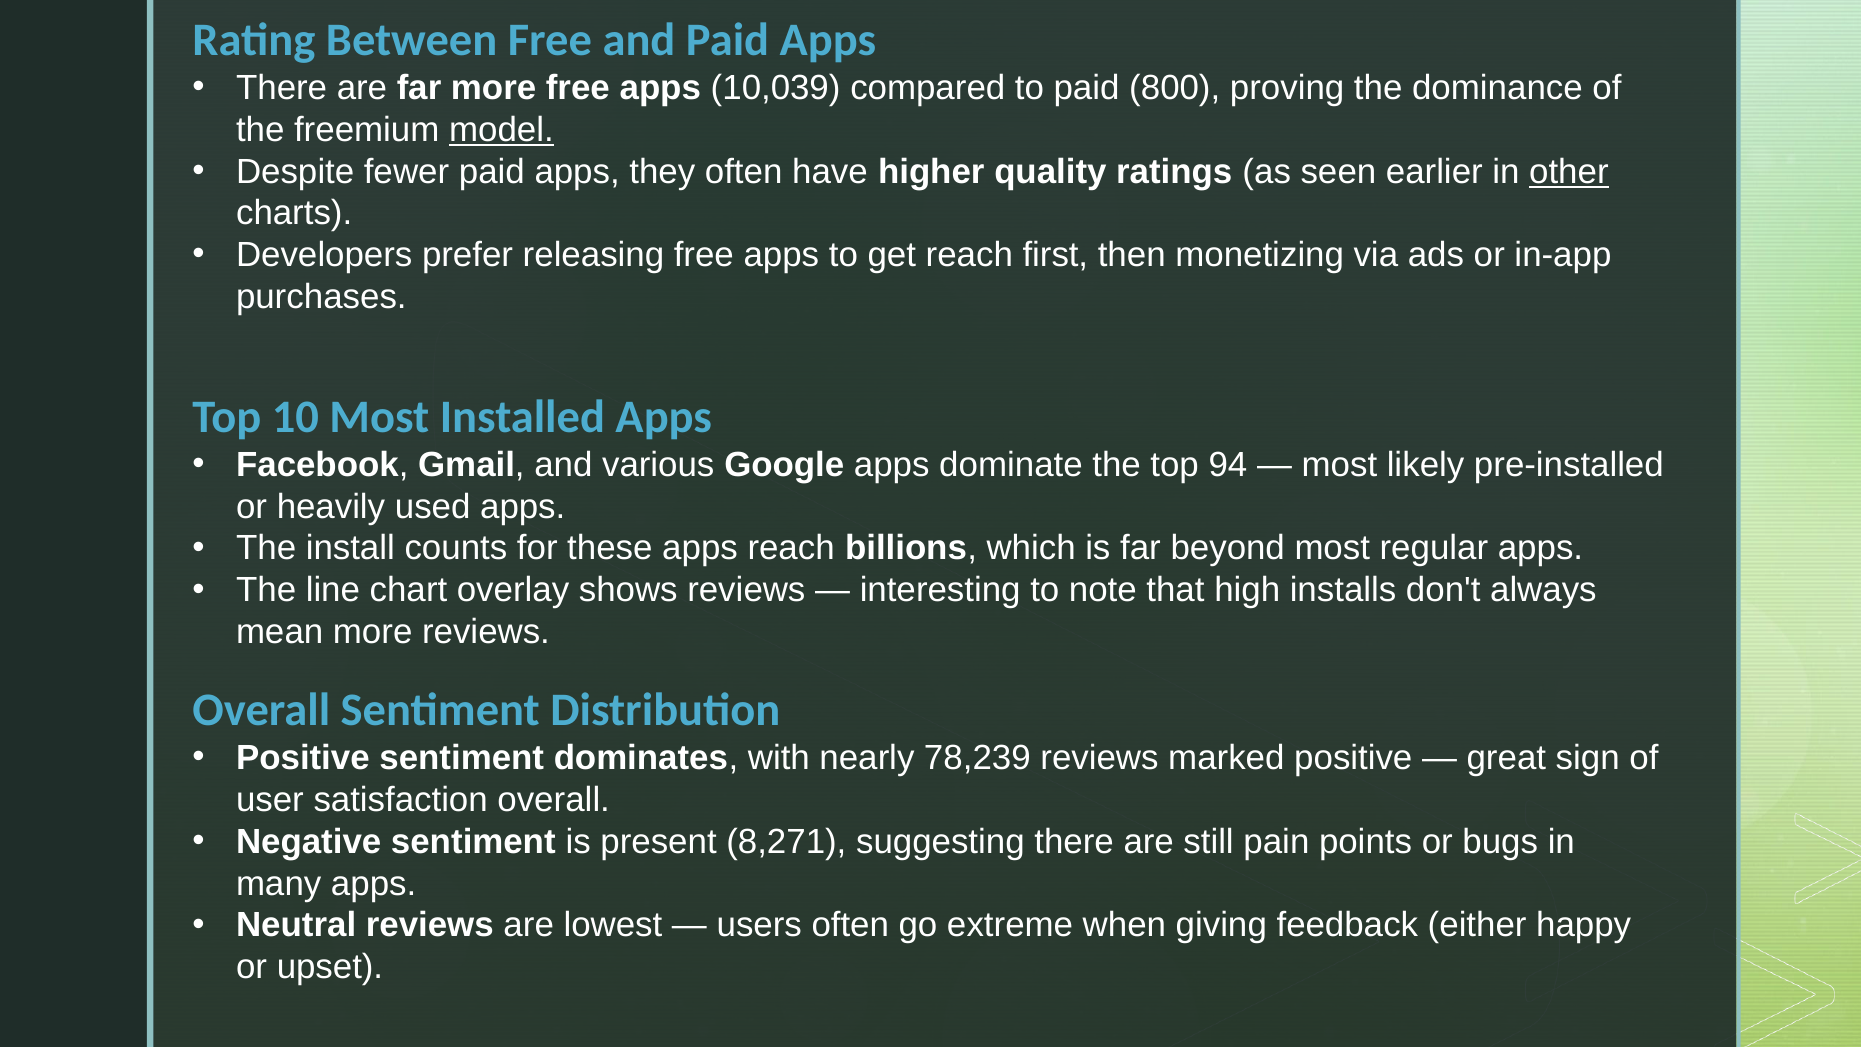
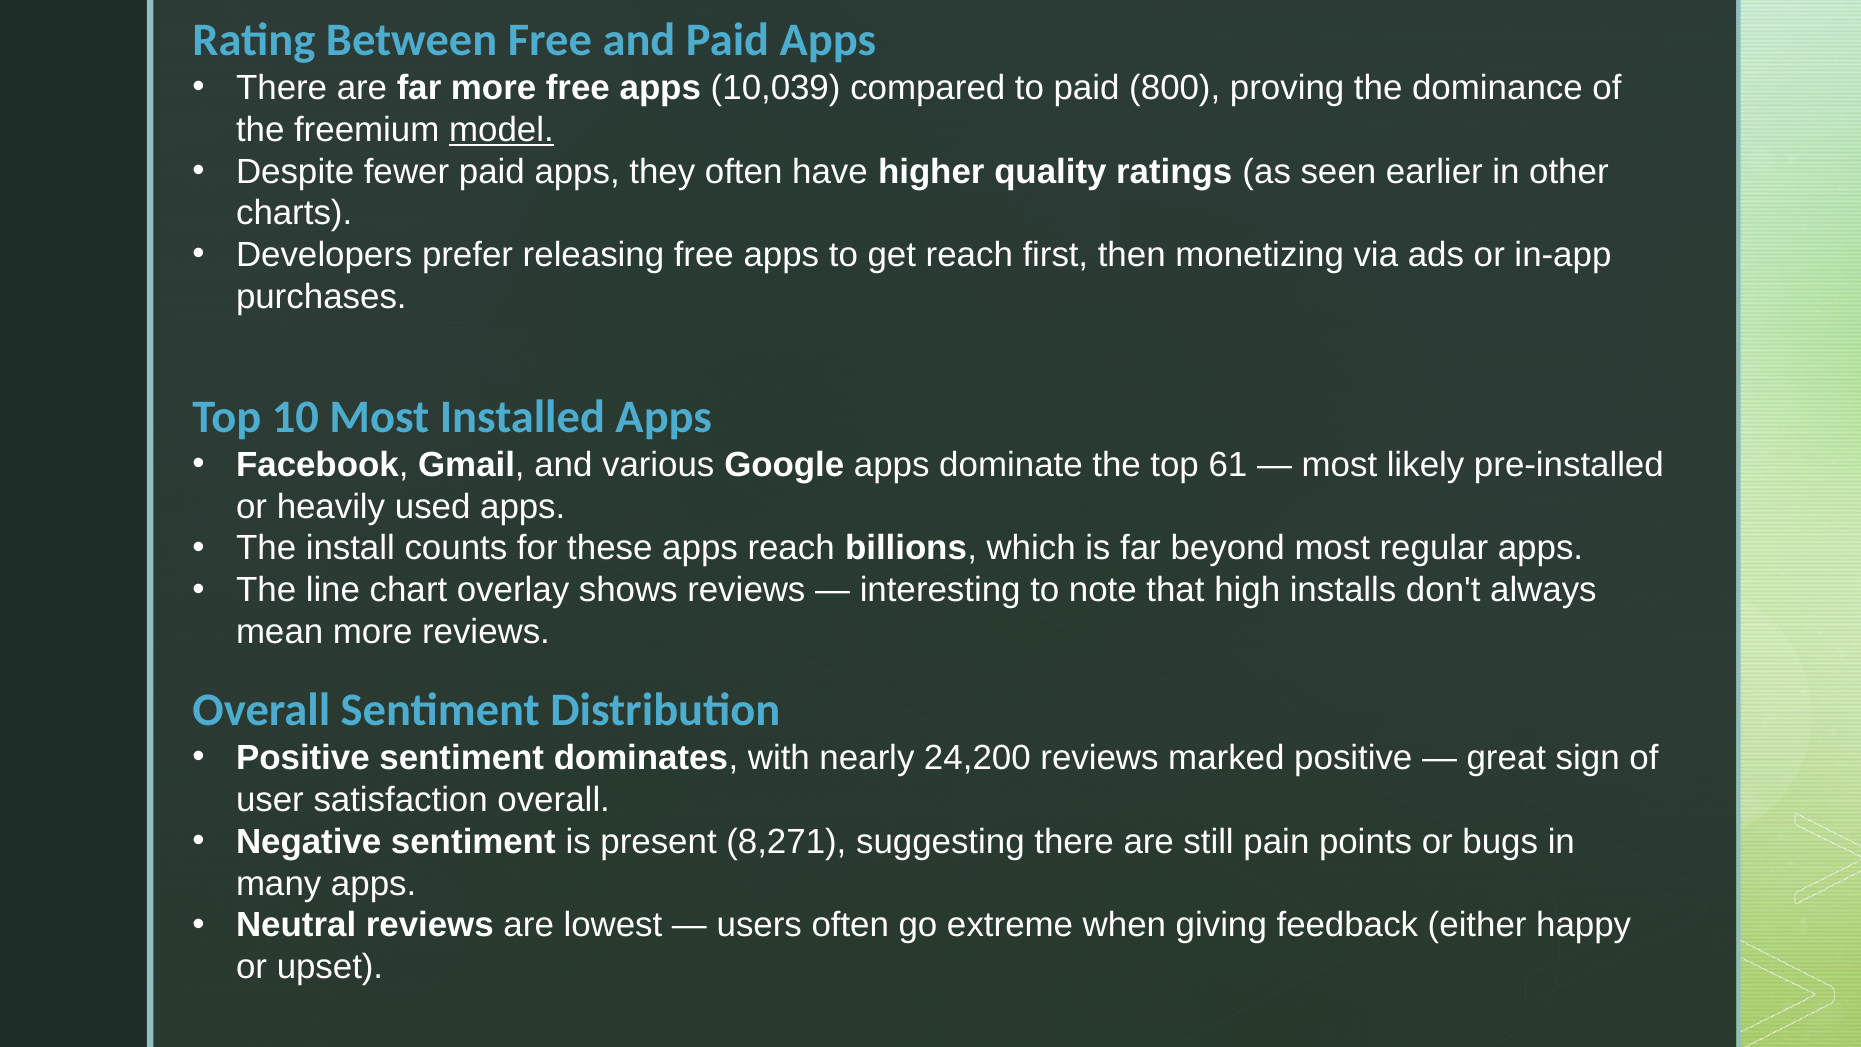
other underline: present -> none
94: 94 -> 61
78,239: 78,239 -> 24,200
